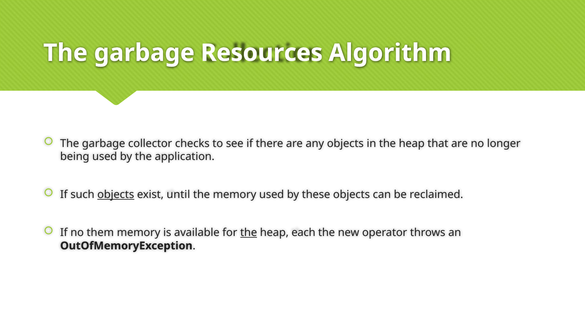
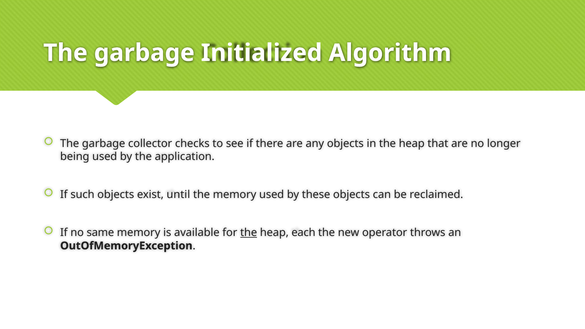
Resources: Resources -> Initialized
objects at (116, 195) underline: present -> none
them: them -> same
